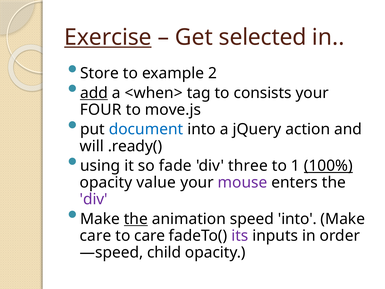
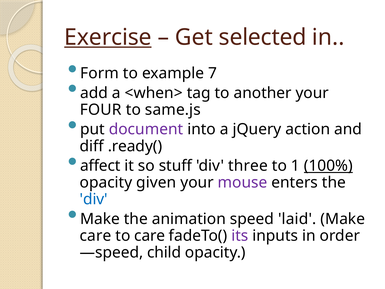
Store: Store -> Form
2: 2 -> 7
add underline: present -> none
consists: consists -> another
move.js: move.js -> same.js
document colour: blue -> purple
will: will -> diff
using: using -> affect
fade: fade -> stuff
value: value -> given
div at (94, 199) colour: purple -> blue
the at (136, 219) underline: present -> none
speed into: into -> laid
